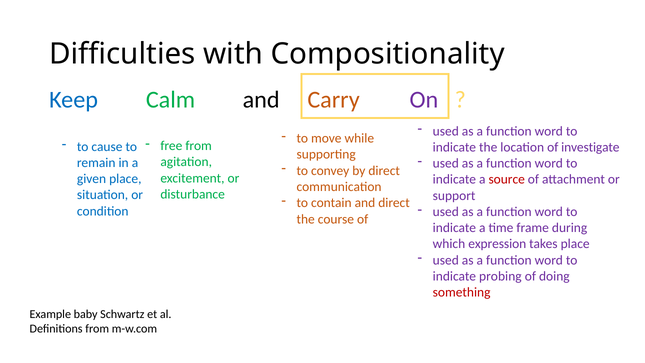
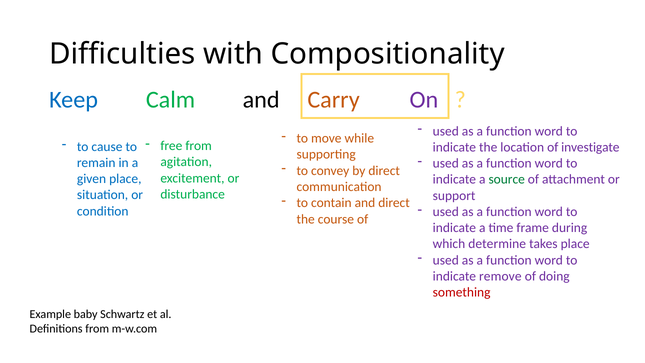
source colour: red -> green
expression: expression -> determine
probing: probing -> remove
